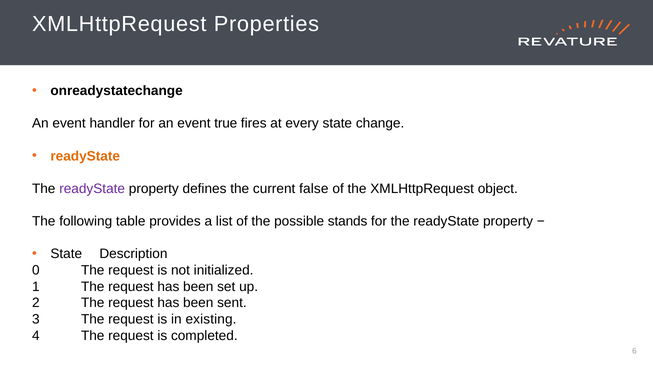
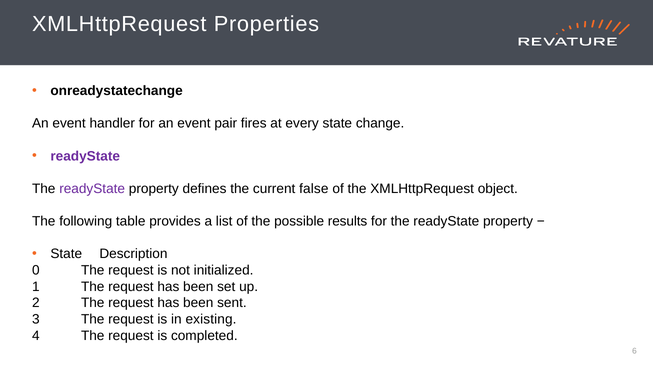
true: true -> pair
readyState at (85, 156) colour: orange -> purple
stands: stands -> results
